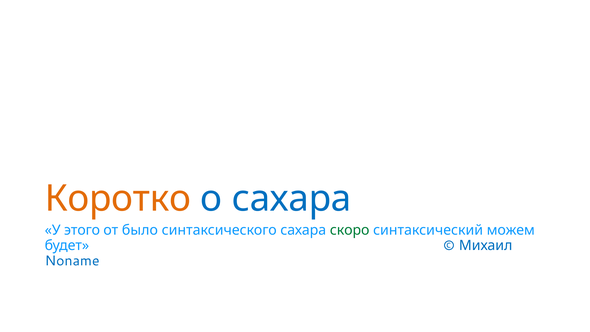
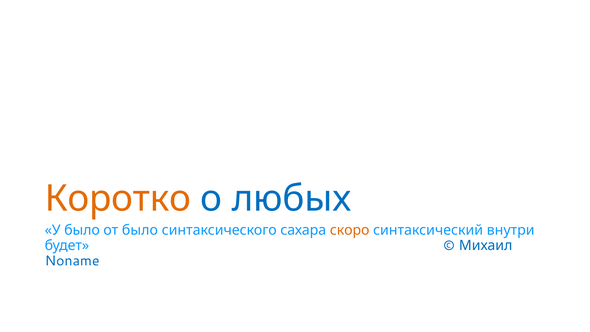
о сахара: сахара -> любых
У этого: этого -> было
скоро colour: green -> orange
можем: можем -> внутри
